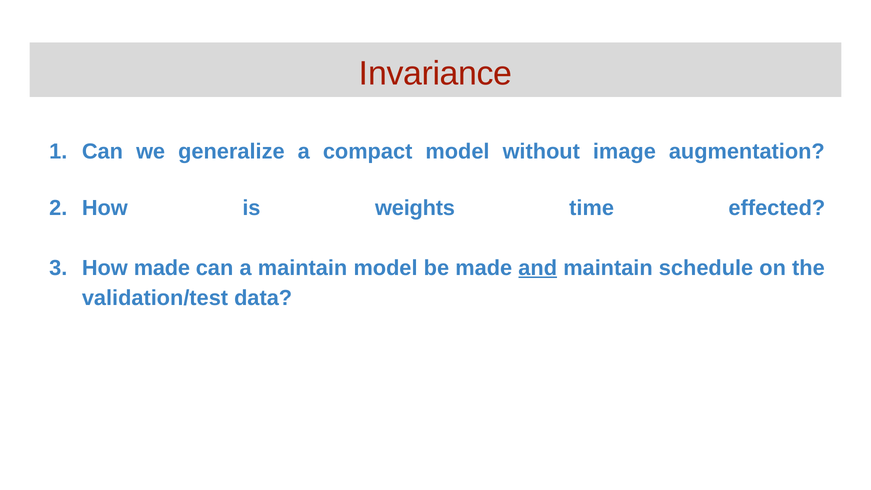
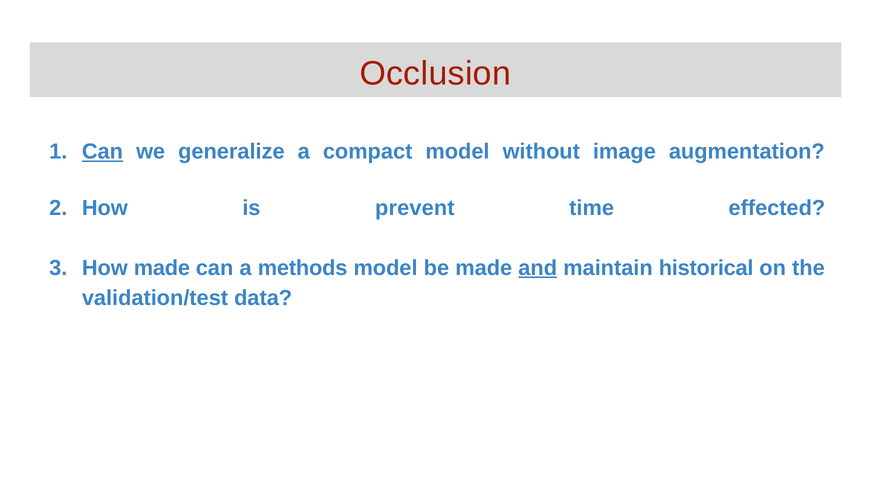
Invariance: Invariance -> Occlusion
Can at (102, 152) underline: none -> present
weights: weights -> prevent
a maintain: maintain -> methods
schedule: schedule -> historical
